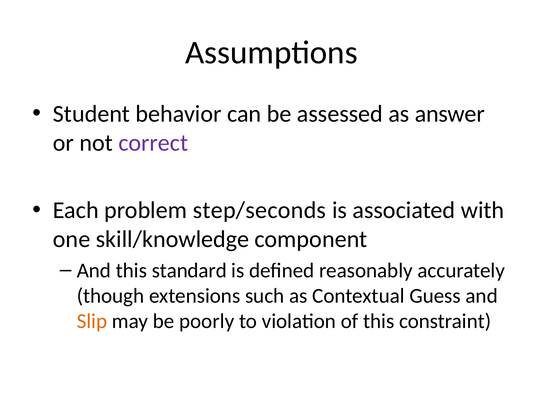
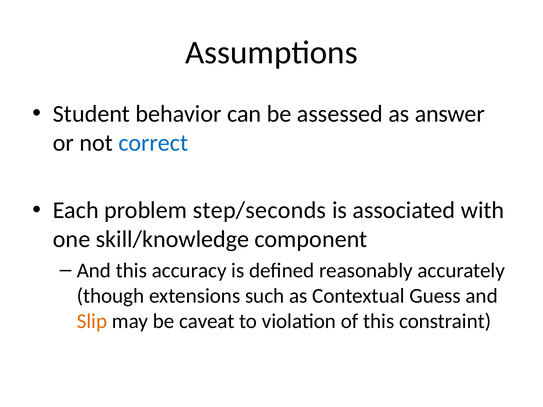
correct colour: purple -> blue
standard: standard -> accuracy
poorly: poorly -> caveat
